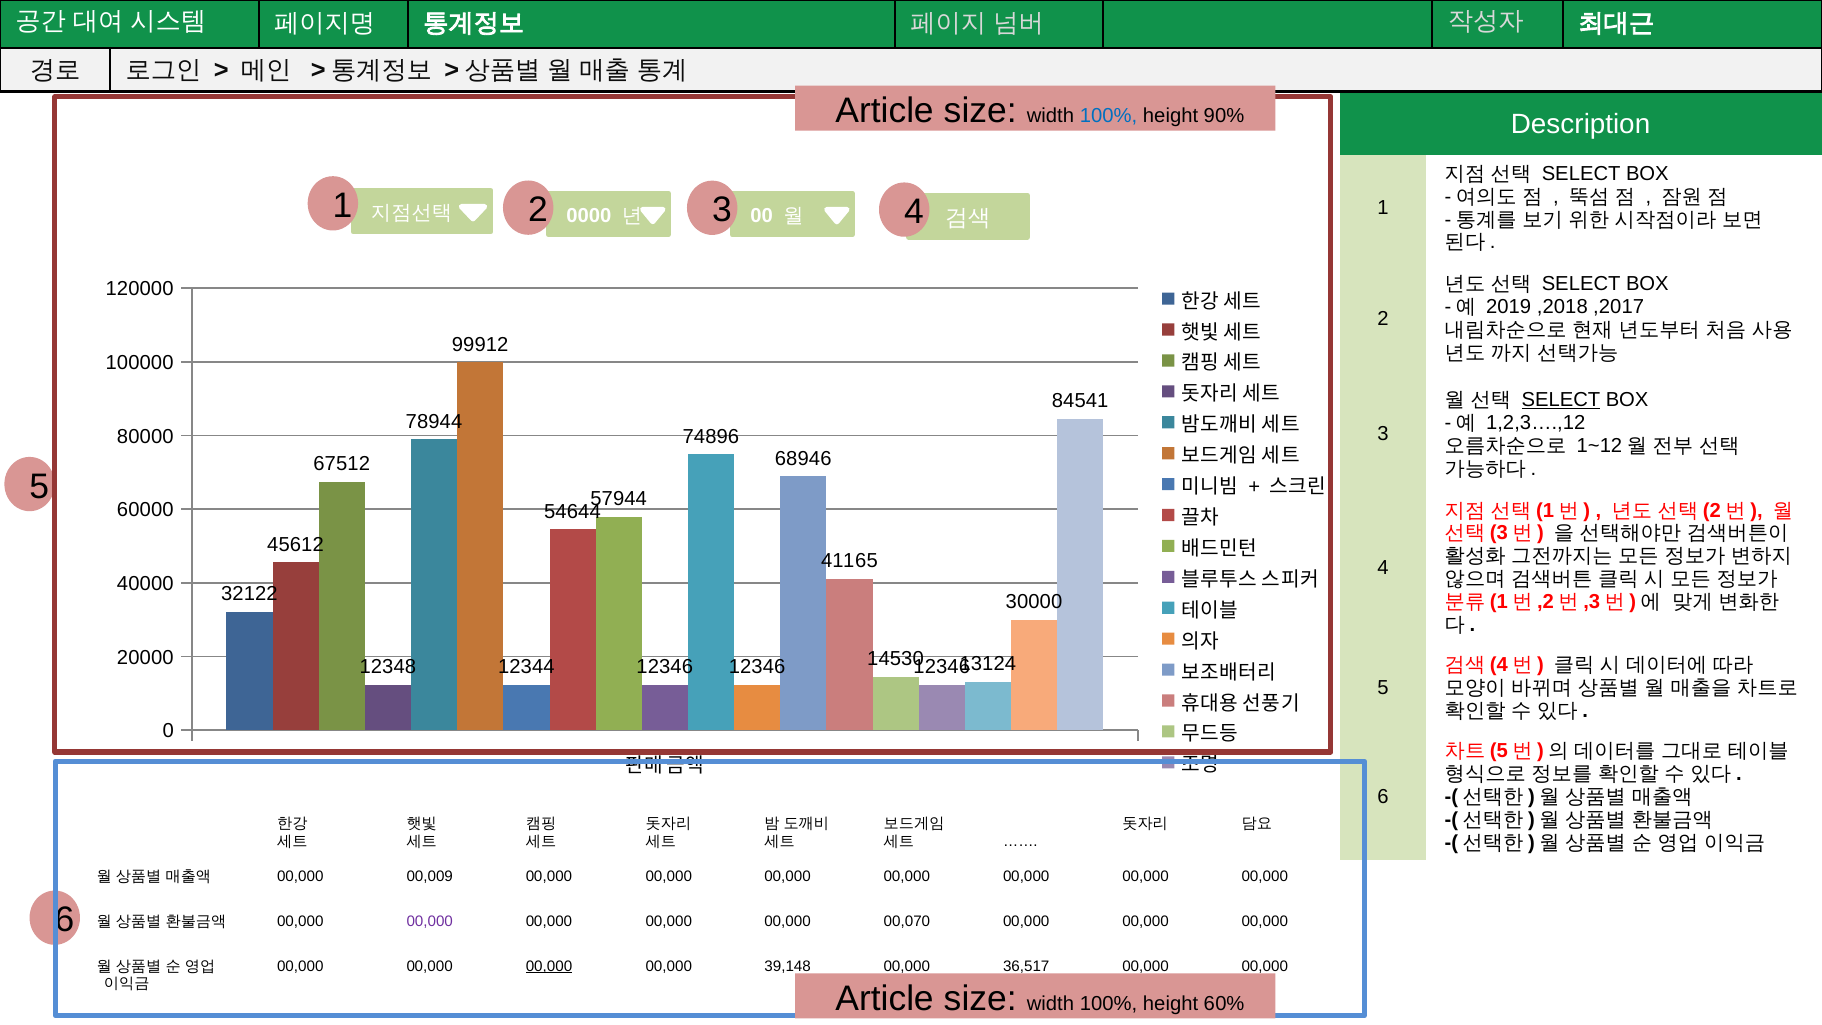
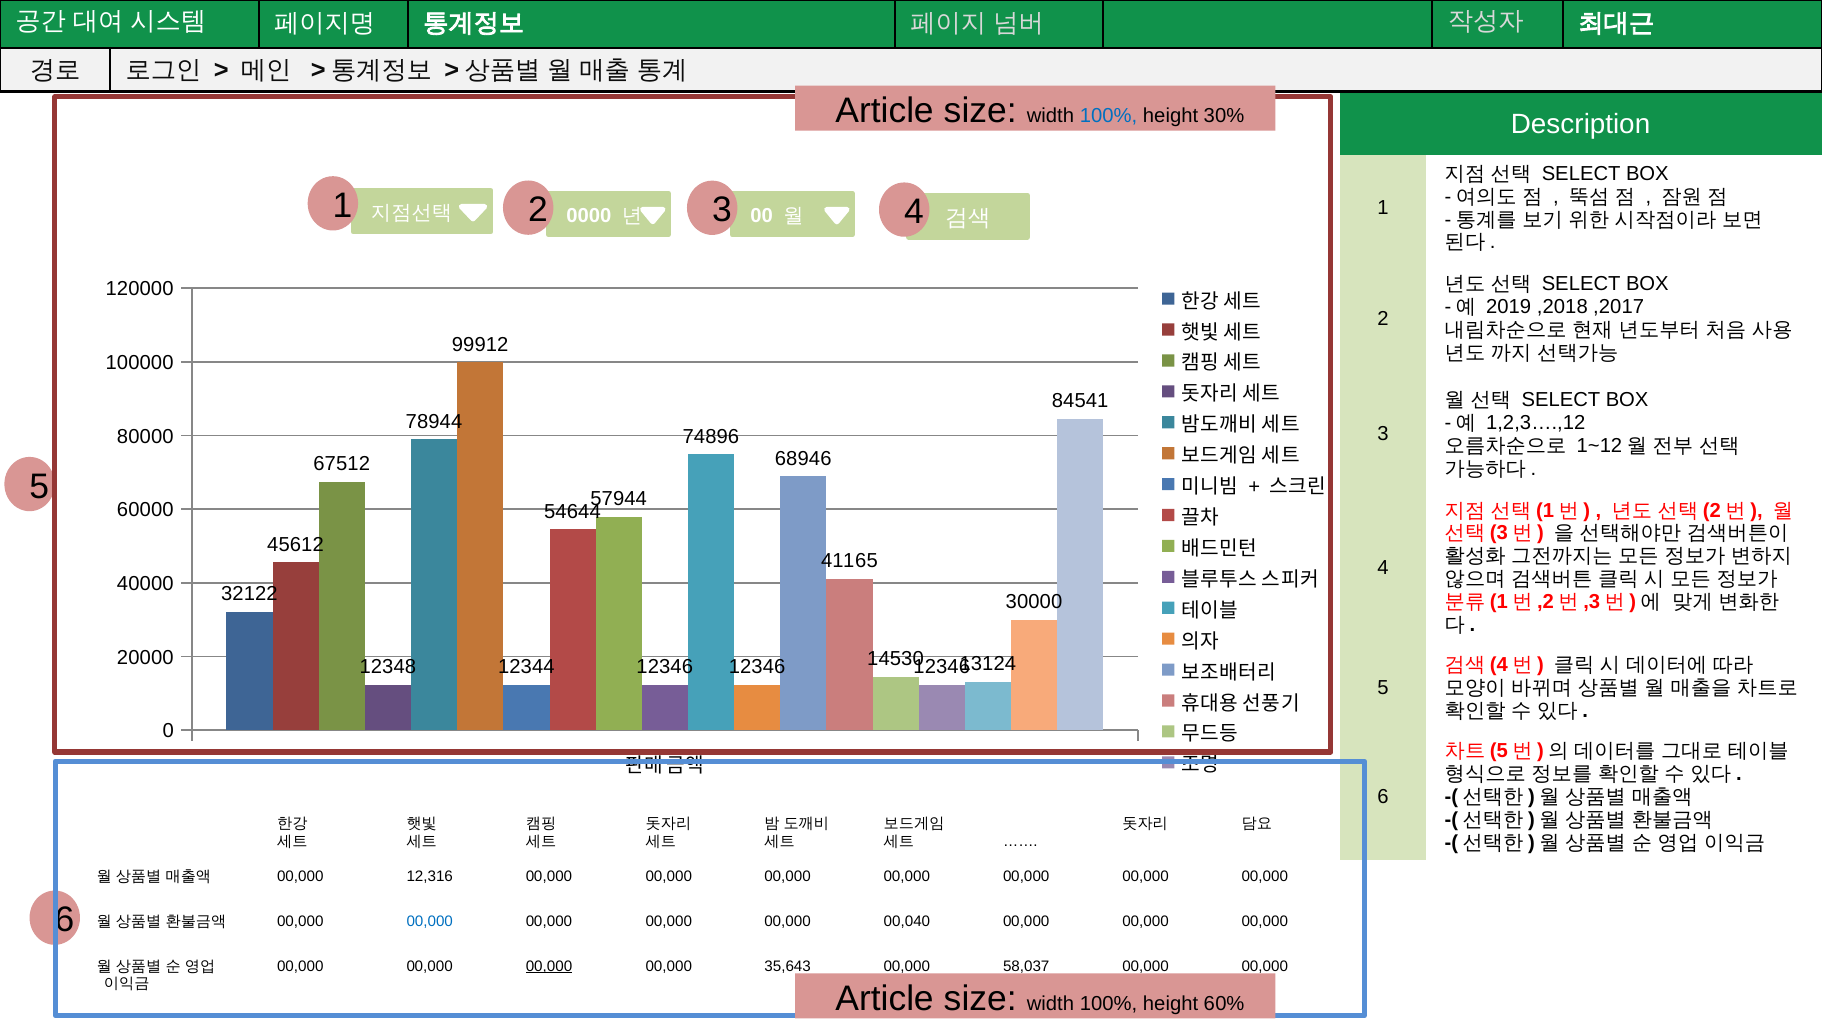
90%: 90% -> 30%
SELECT at (1561, 400) underline: present -> none
00,009: 00,009 -> 12,316
00,000 at (430, 921) colour: purple -> blue
00,070: 00,070 -> 00,040
39,148: 39,148 -> 35,643
36,517: 36,517 -> 58,037
